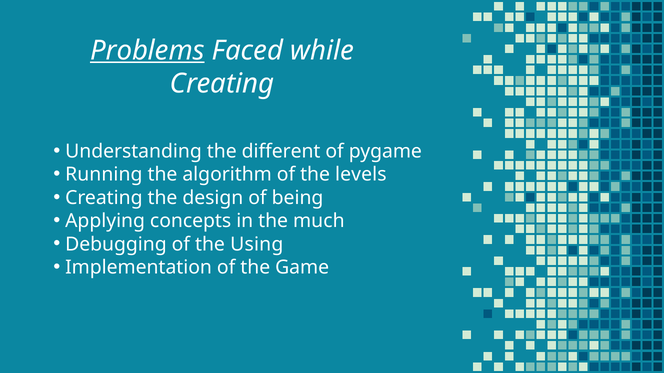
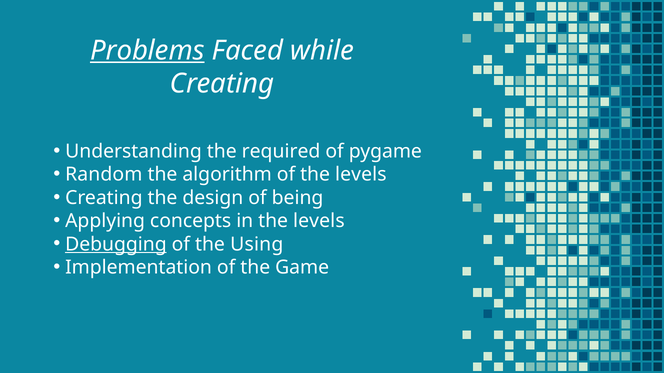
different: different -> required
Running: Running -> Random
in the much: much -> levels
Debugging underline: none -> present
